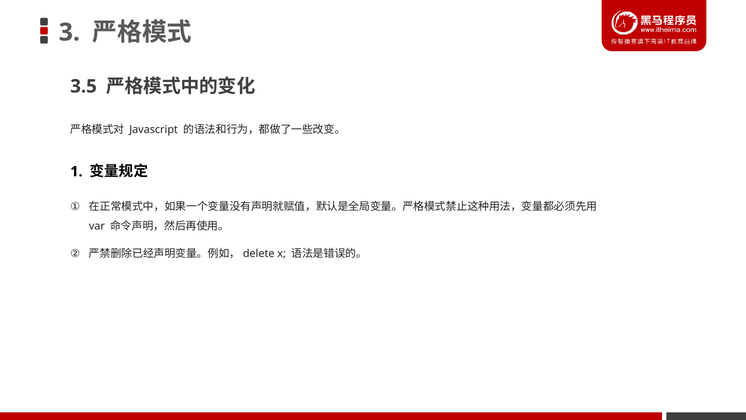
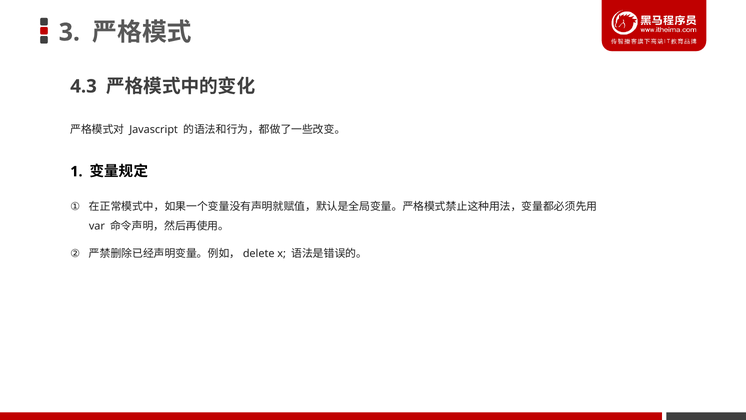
3.5: 3.5 -> 4.3
